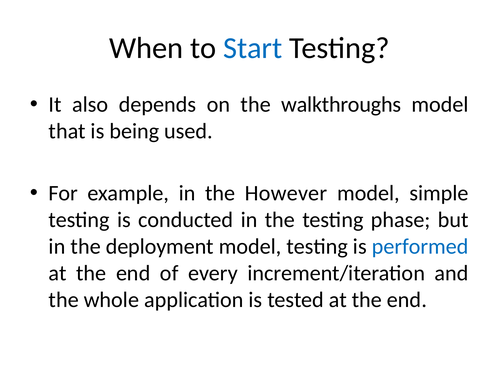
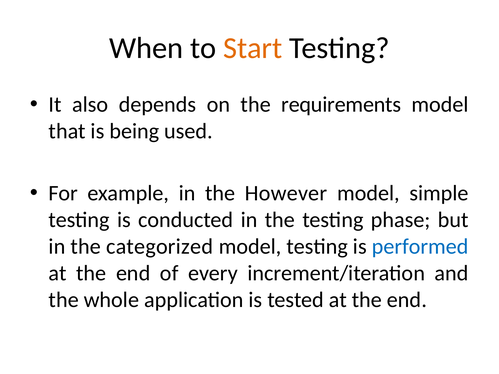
Start colour: blue -> orange
walkthroughs: walkthroughs -> requirements
deployment: deployment -> categorized
